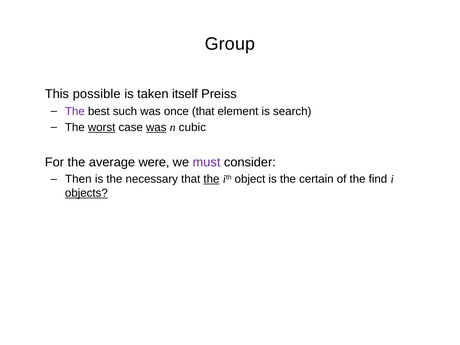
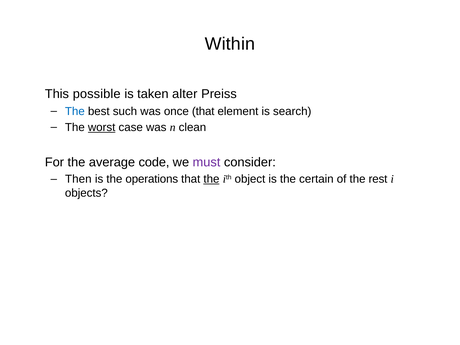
Group: Group -> Within
itself: itself -> alter
The at (75, 111) colour: purple -> blue
was at (156, 127) underline: present -> none
cubic: cubic -> clean
were: were -> code
necessary: necessary -> operations
find: find -> rest
objects underline: present -> none
